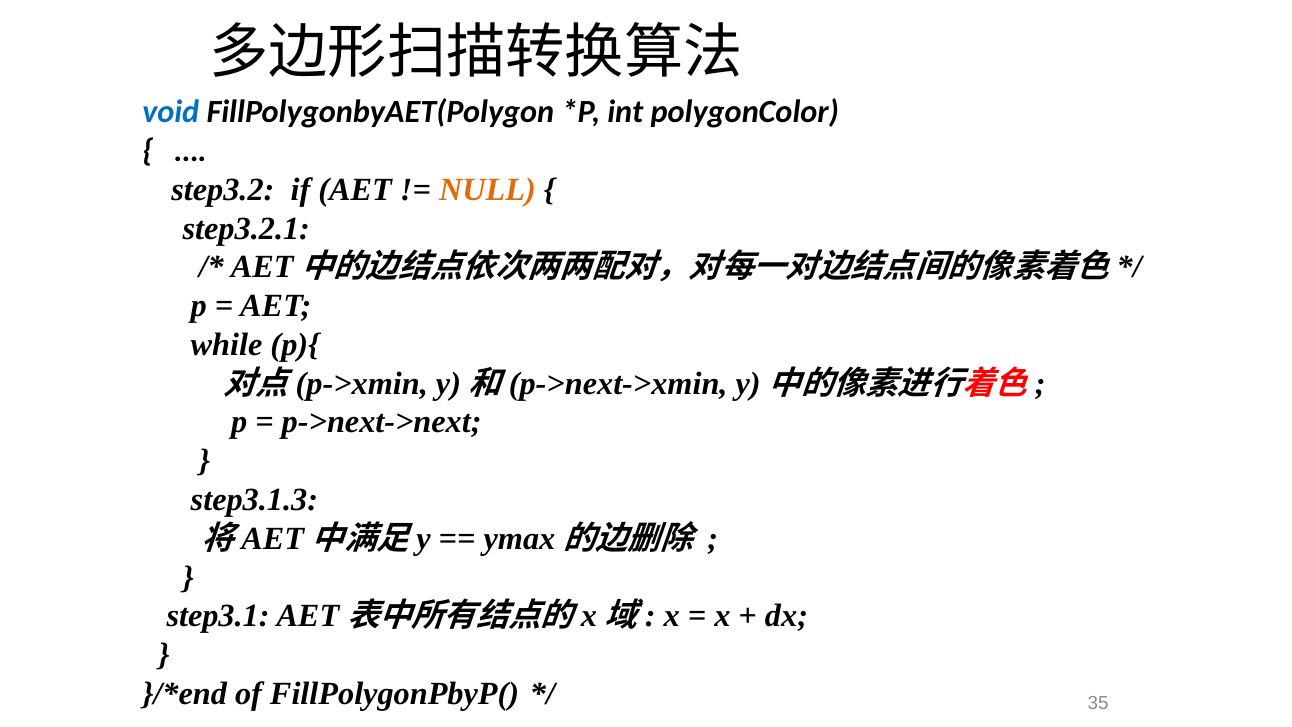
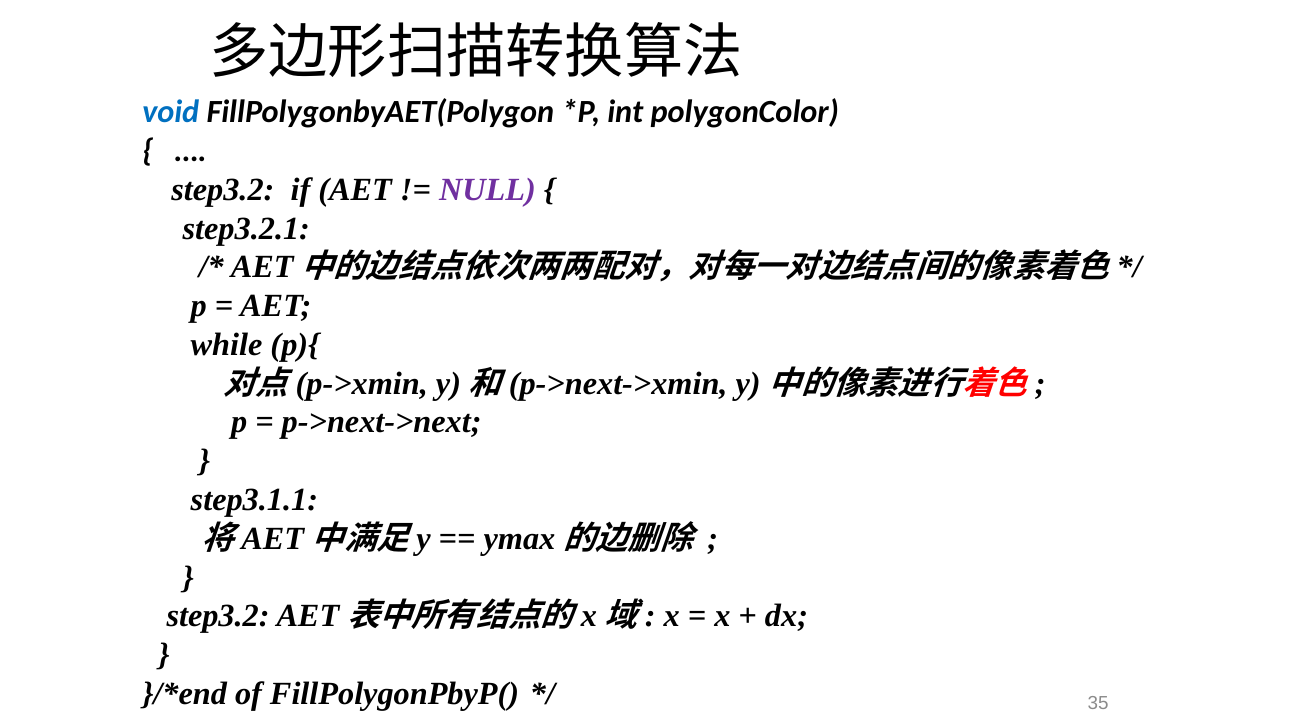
NULL colour: orange -> purple
step3.1.3: step3.1.3 -> step3.1.1
step3.1 at (218, 616): step3.1 -> step3.2
